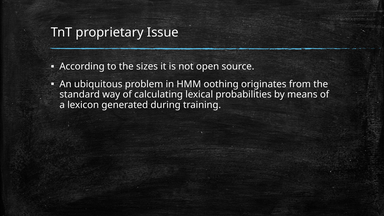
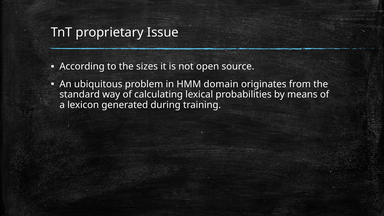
oothing: oothing -> domain
